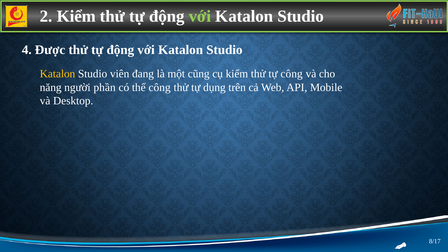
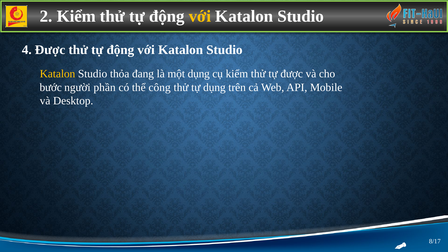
với at (200, 16) colour: light green -> yellow
viên: viên -> thỏa
một cũng: cũng -> dụng
tự công: công -> được
năng: năng -> bước
